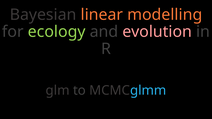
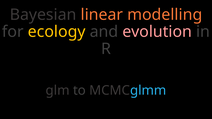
ecology colour: light green -> yellow
